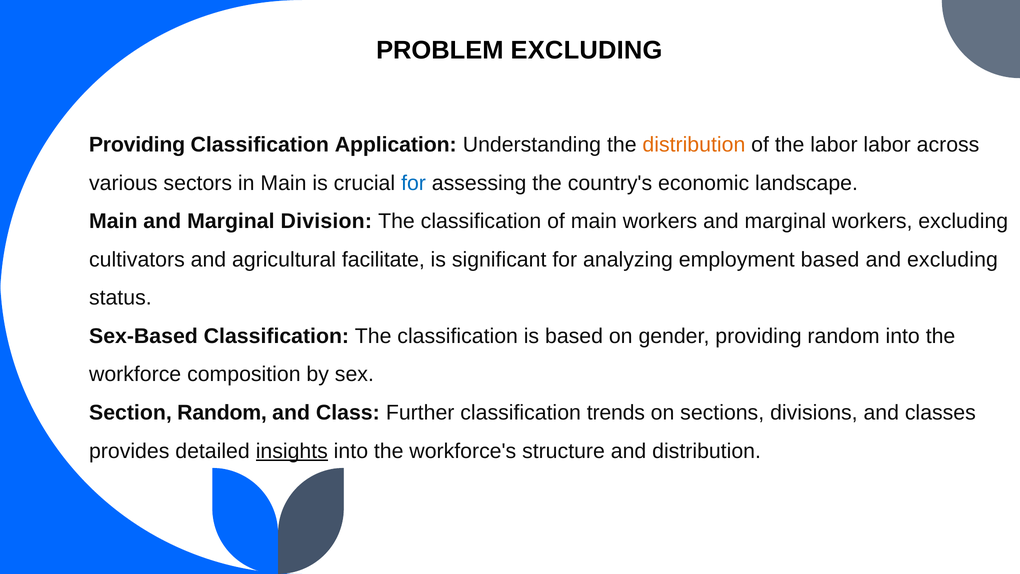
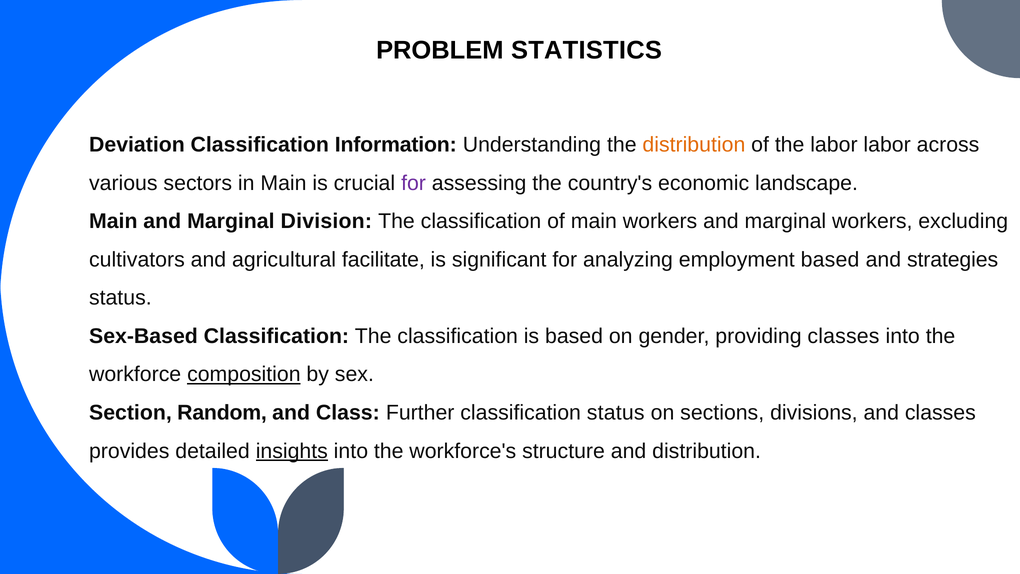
PROBLEM EXCLUDING: EXCLUDING -> STATISTICS
Providing at (137, 145): Providing -> Deviation
Application: Application -> Information
for at (414, 183) colour: blue -> purple
and excluding: excluding -> strategies
providing random: random -> classes
composition underline: none -> present
classification trends: trends -> status
